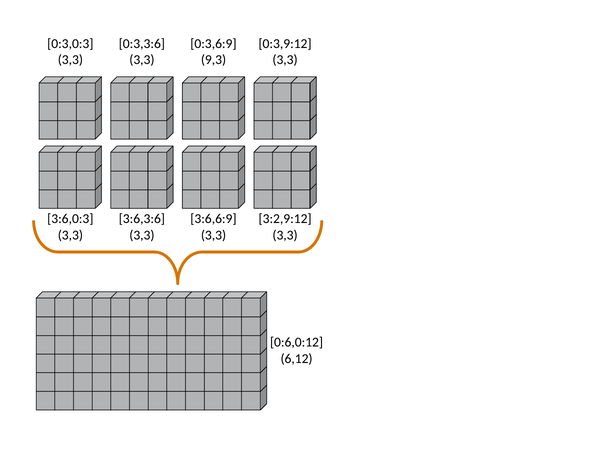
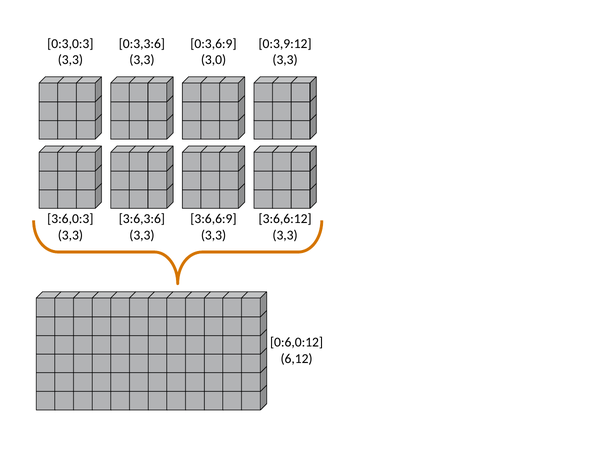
9,3: 9,3 -> 3,0
3:2,9:12: 3:2,9:12 -> 3:6,6:12
